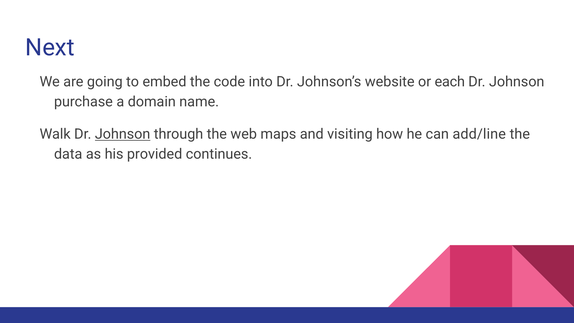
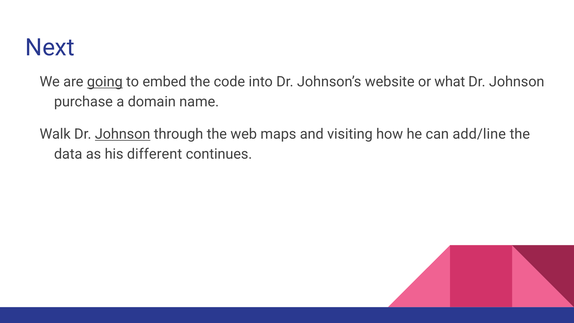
going underline: none -> present
each: each -> what
provided: provided -> different
